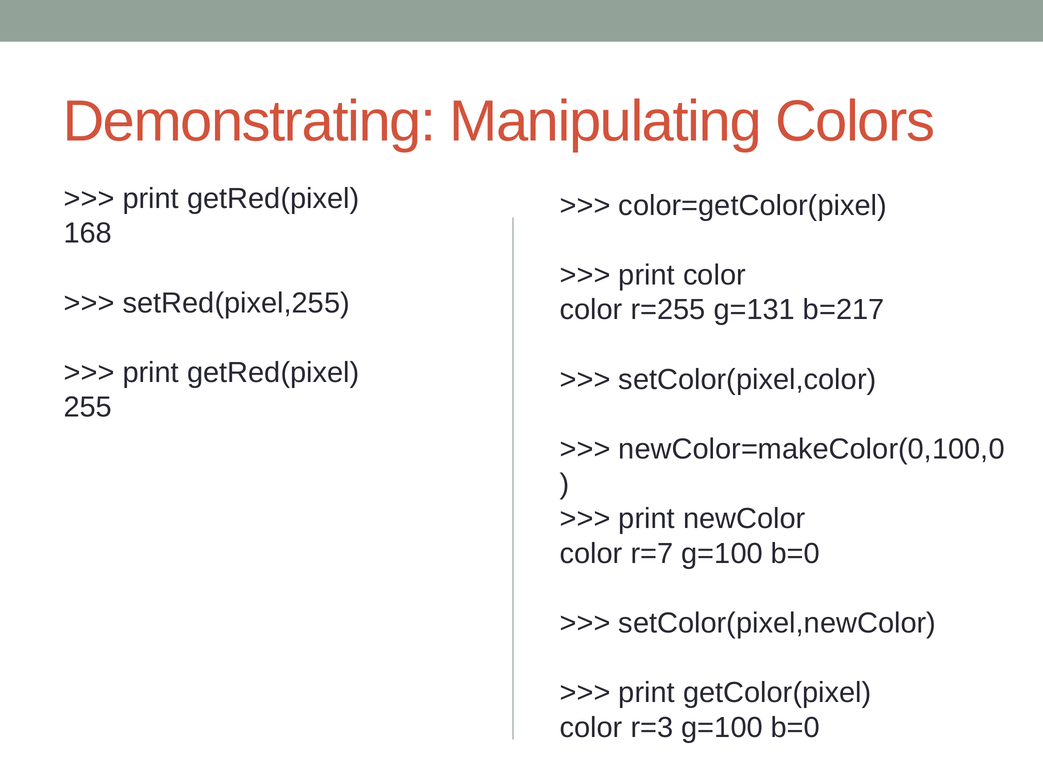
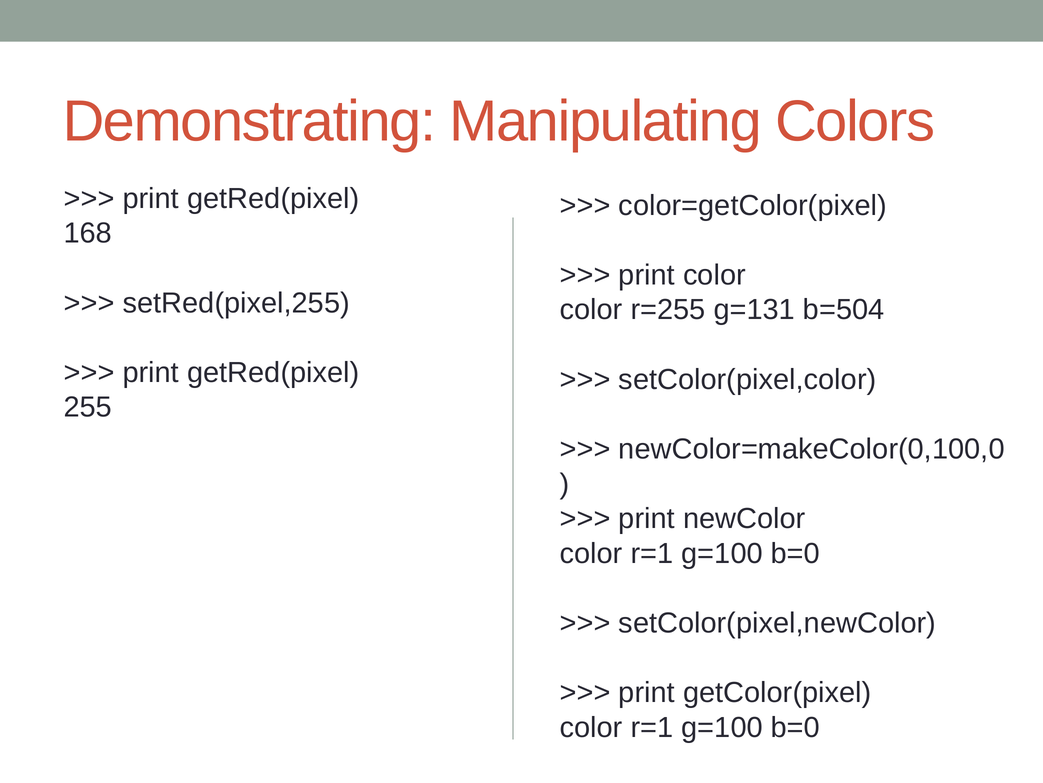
b=217: b=217 -> b=504
r=7 at (652, 553): r=7 -> r=1
r=3 at (652, 727): r=3 -> r=1
